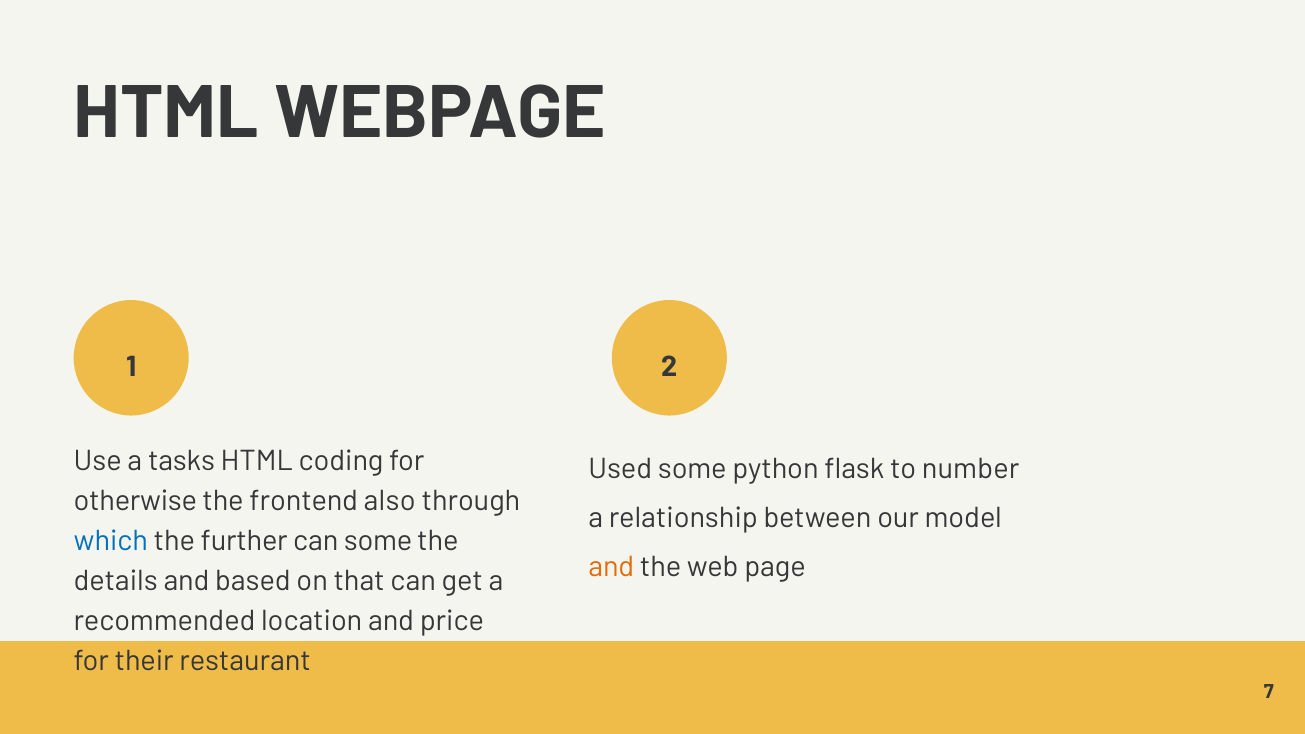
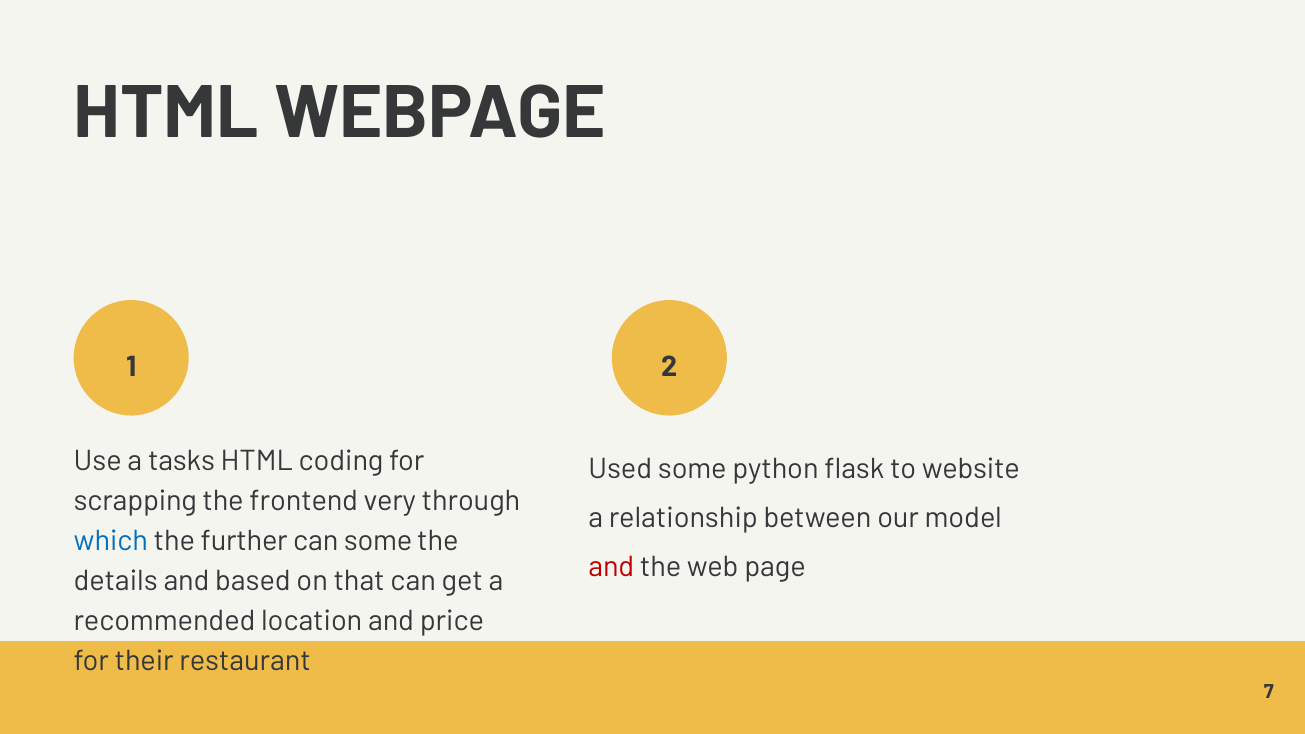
number: number -> website
otherwise: otherwise -> scrapping
also: also -> very
and at (611, 567) colour: orange -> red
